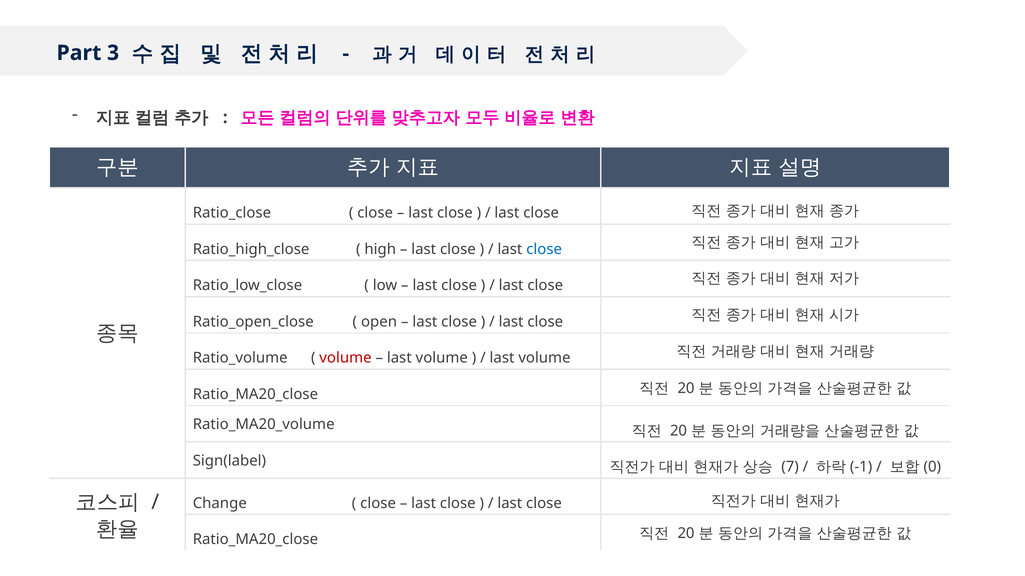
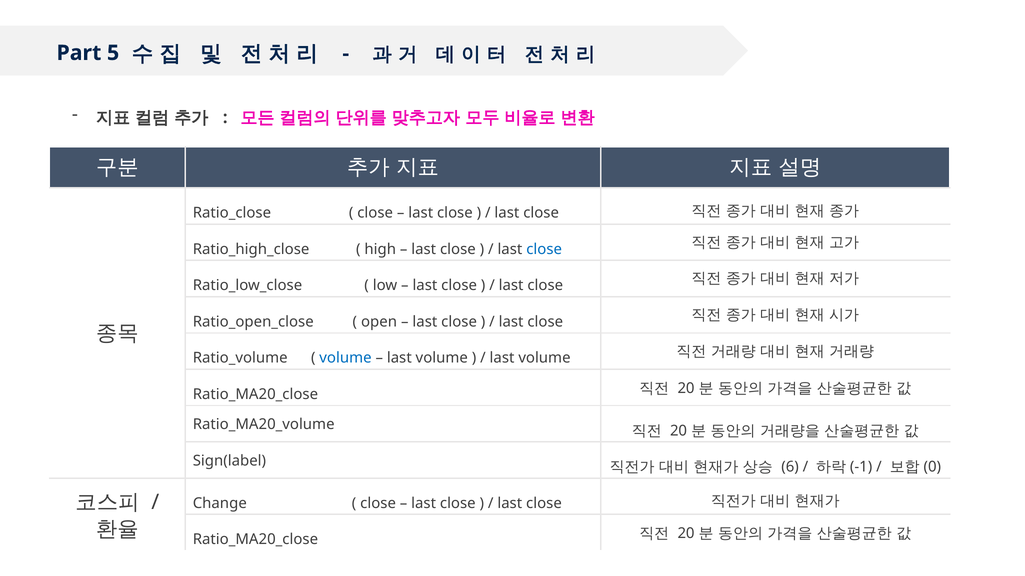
3: 3 -> 5
volume at (345, 358) colour: red -> blue
7: 7 -> 6
